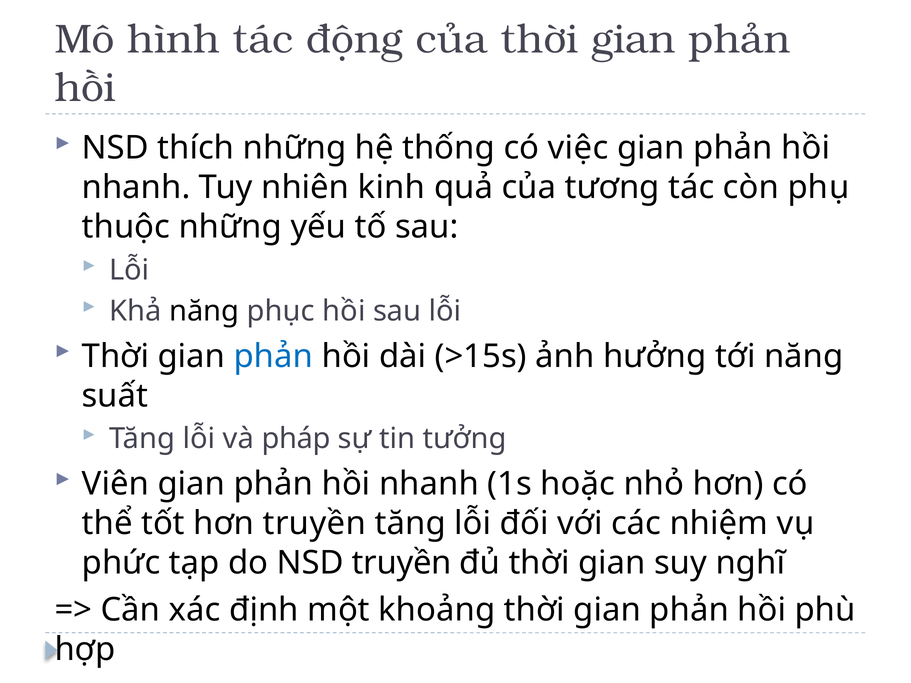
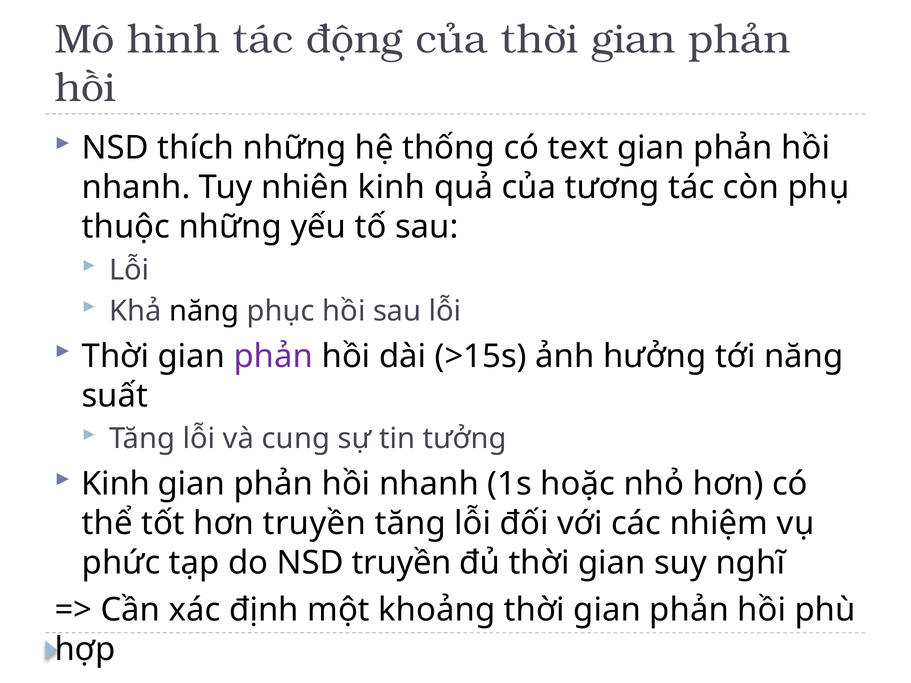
việc: việc -> text
phản at (273, 356) colour: blue -> purple
pháp: pháp -> cung
Viên at (115, 484): Viên -> Kinh
